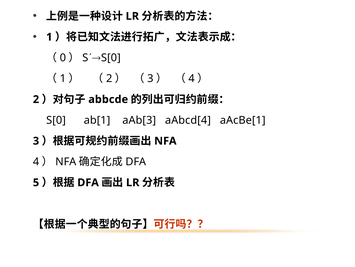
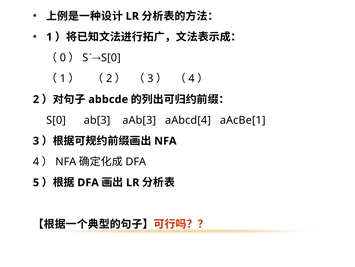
ab[1: ab[1 -> ab[3
